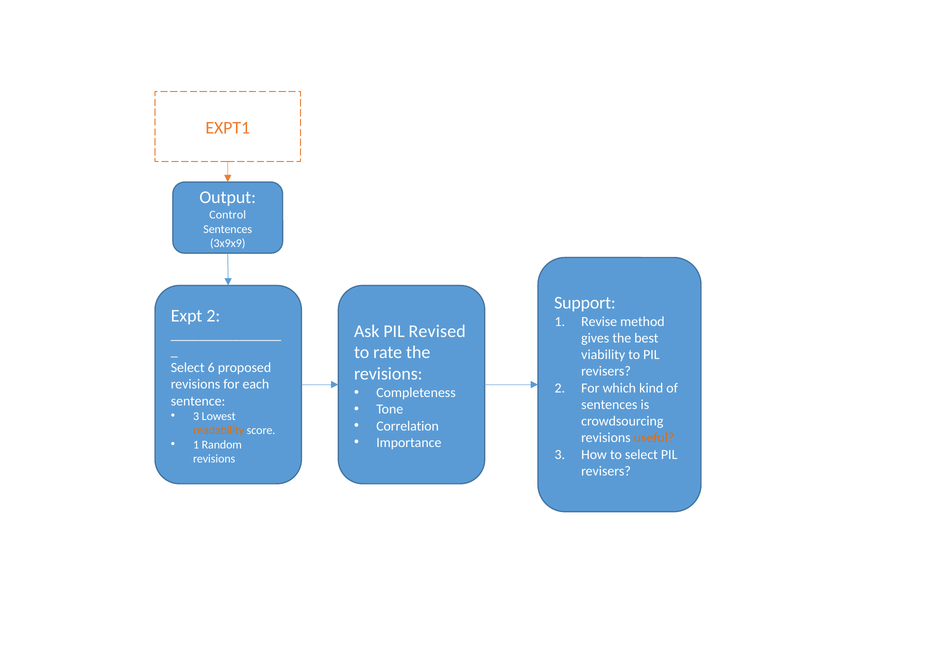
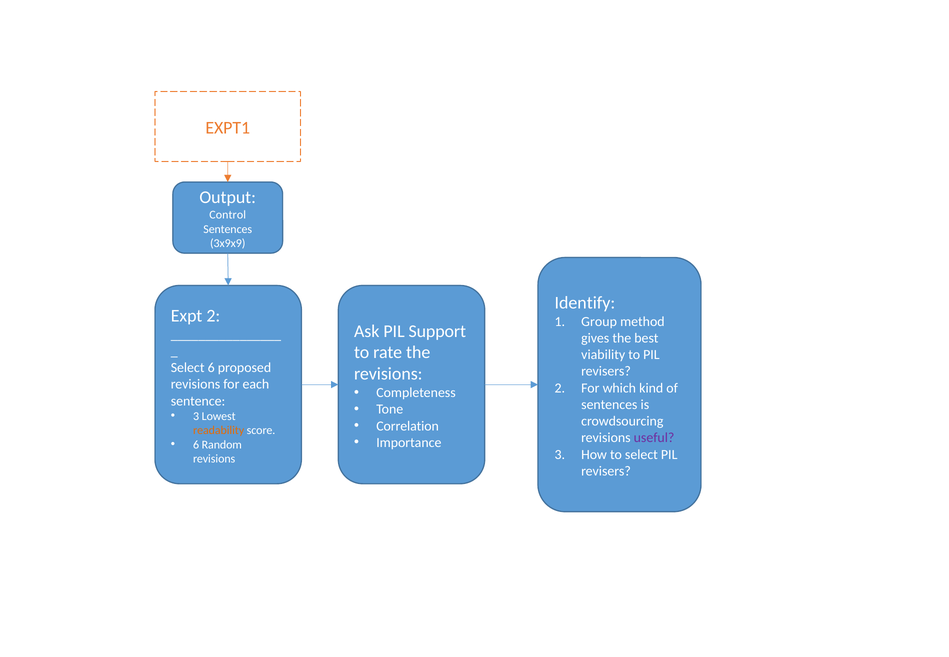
Support: Support -> Identify
Revise: Revise -> Group
Revised: Revised -> Support
useful colour: orange -> purple
1 at (196, 445): 1 -> 6
